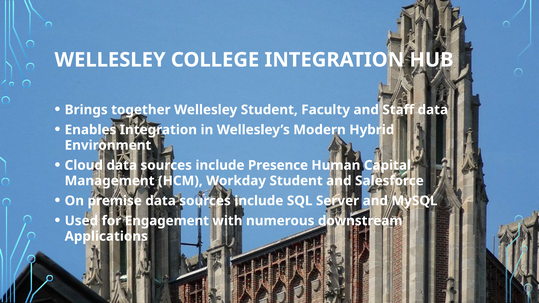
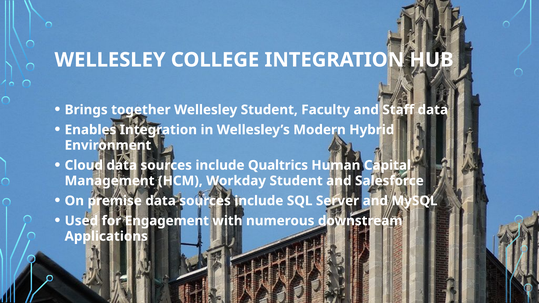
Presence: Presence -> Qualtrics
